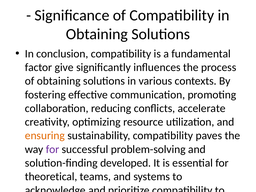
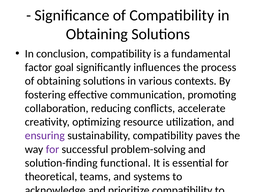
give: give -> goal
ensuring colour: orange -> purple
developed: developed -> functional
